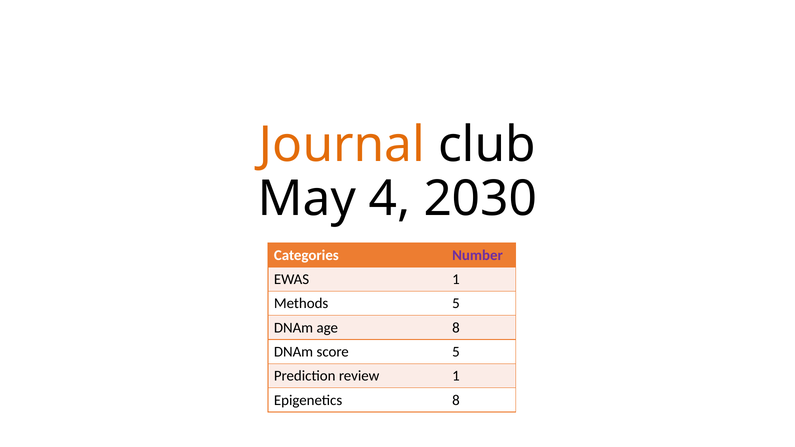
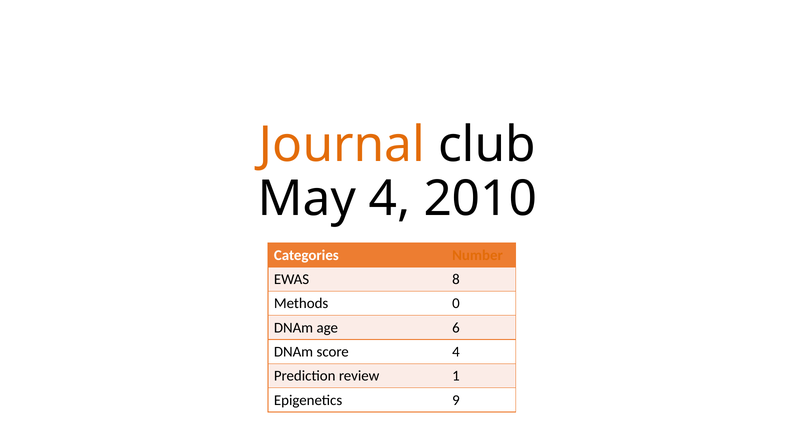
2030: 2030 -> 2010
Number​ colour: purple -> orange
EWAS​ 1: 1 -> 8
Methods 5: 5 -> 0
8 at (456, 328): 8 -> 6
5 at (456, 352): 5 -> 4
Epigenetics 8: 8 -> 9
